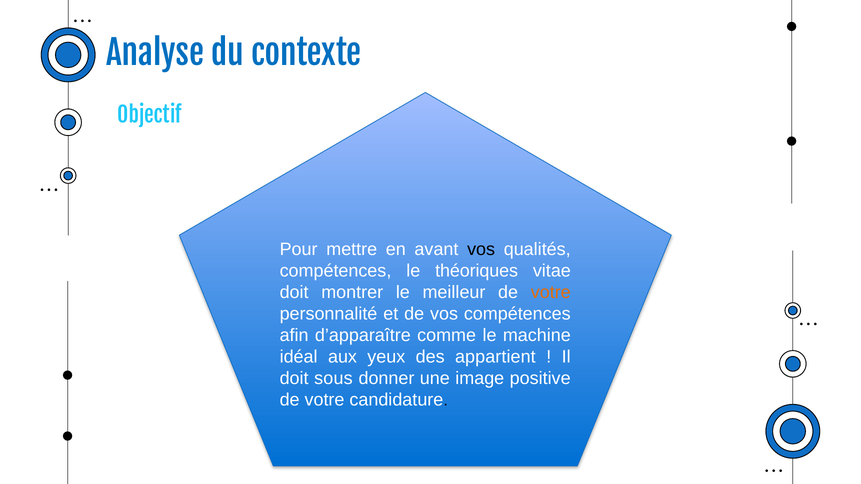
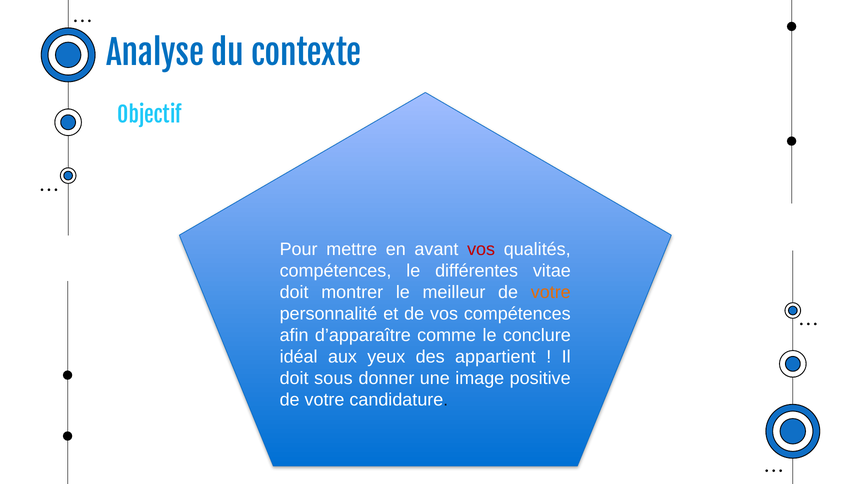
vos at (481, 249) colour: black -> red
théoriques: théoriques -> différentes
machine: machine -> conclure
